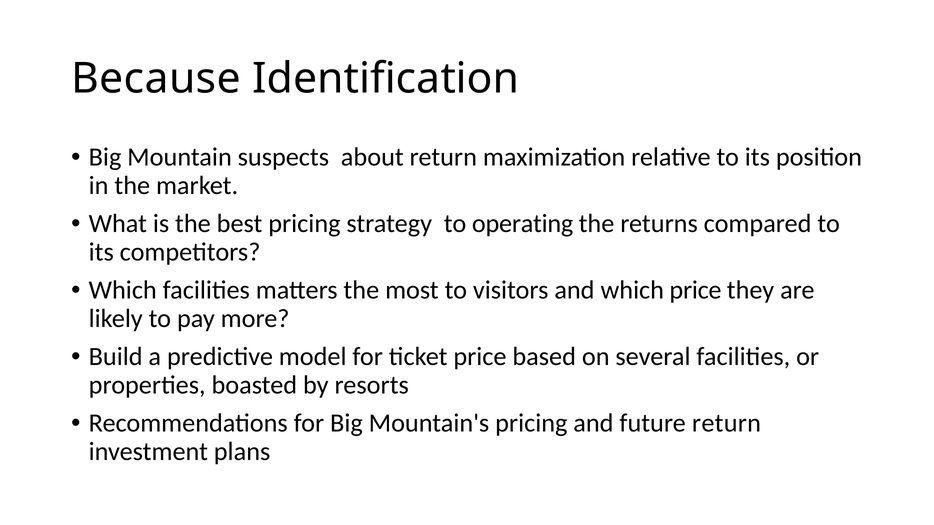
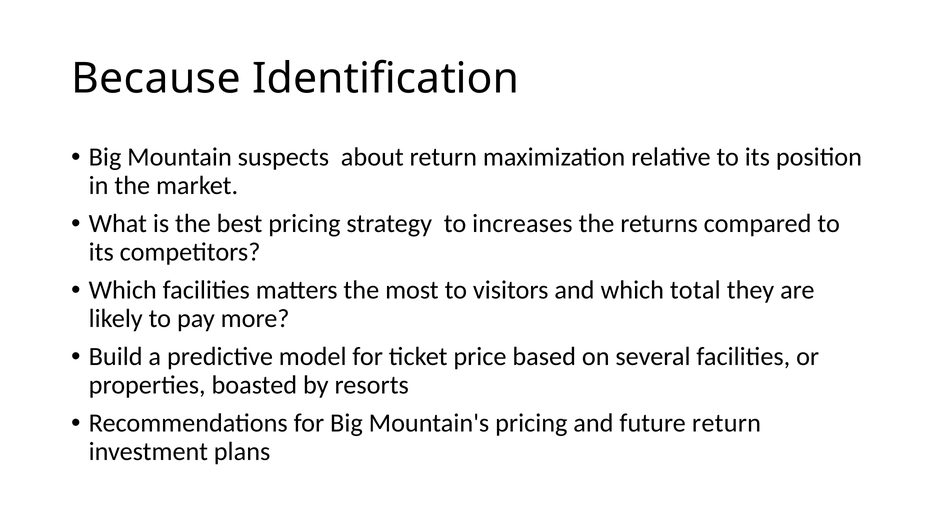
operating: operating -> increases
which price: price -> total
